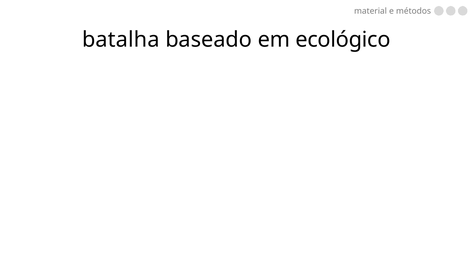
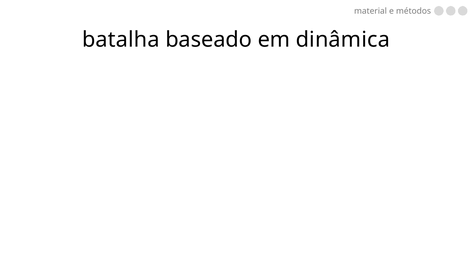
ecológico: ecológico -> dinâmica
